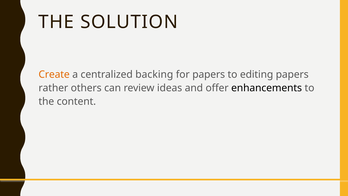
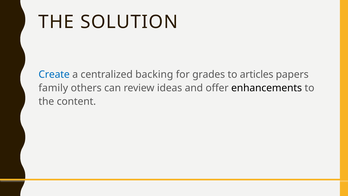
Create colour: orange -> blue
for papers: papers -> grades
editing: editing -> articles
rather: rather -> family
